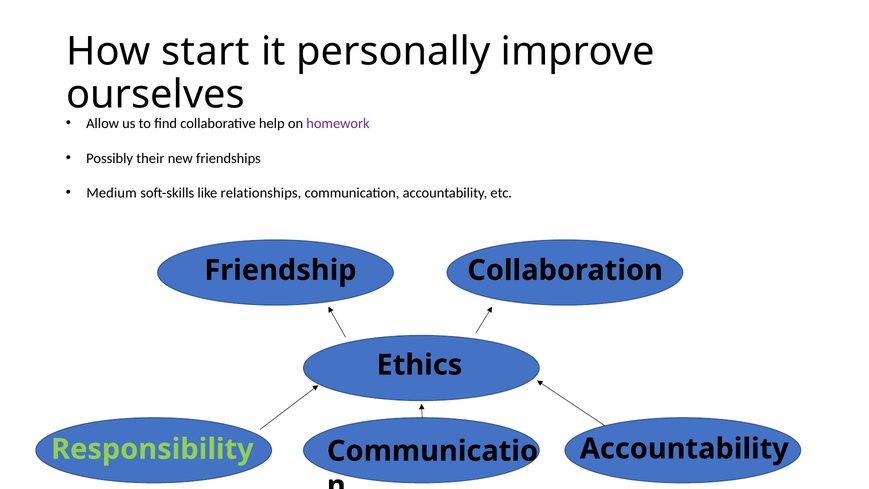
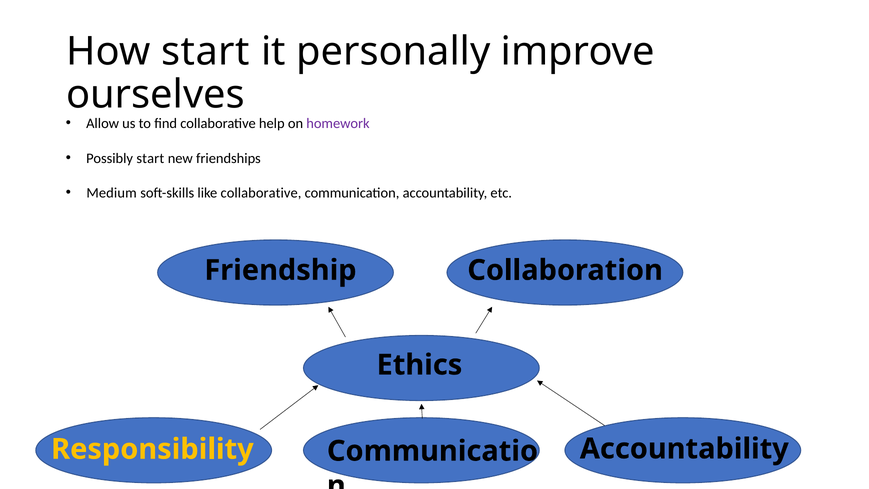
Possibly their: their -> start
like relationships: relationships -> collaborative
Responsibility colour: light green -> yellow
